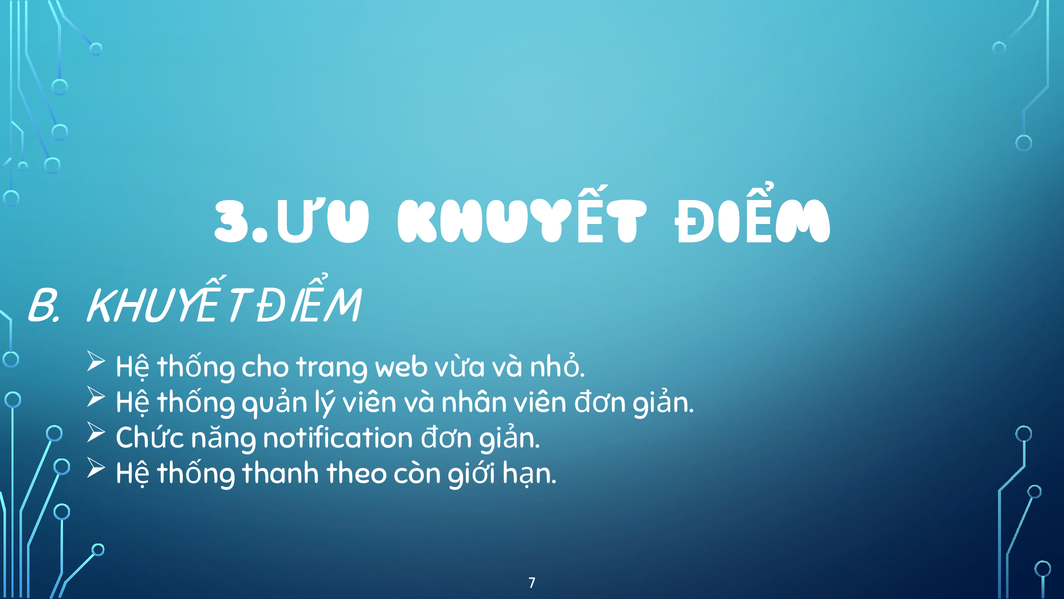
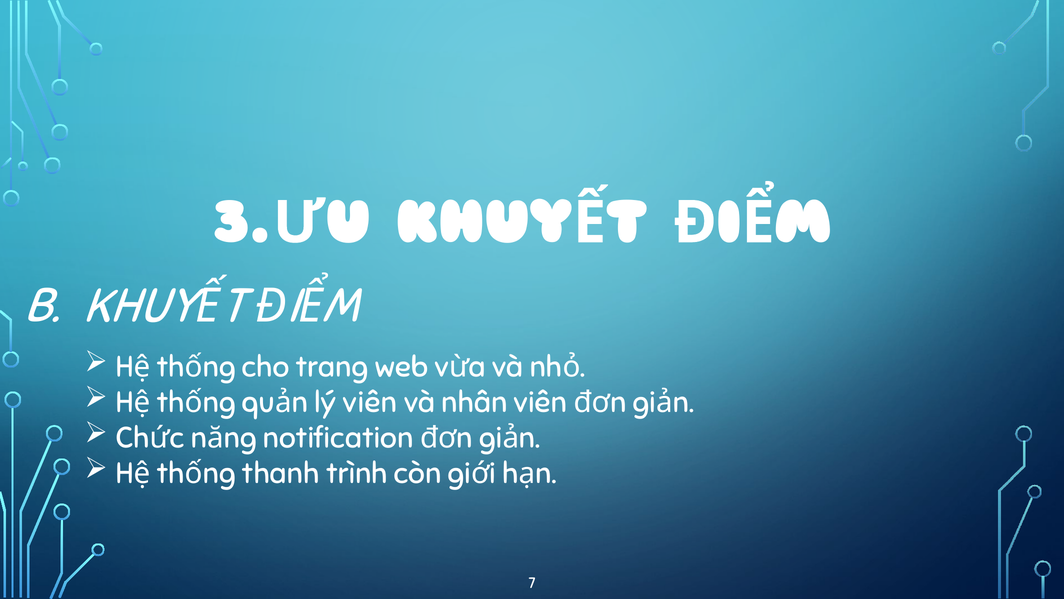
theo: theo -> trình
